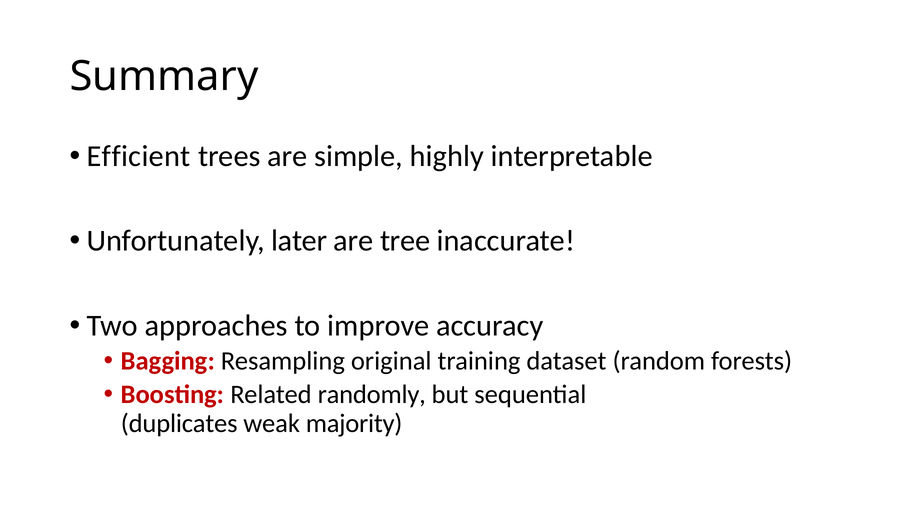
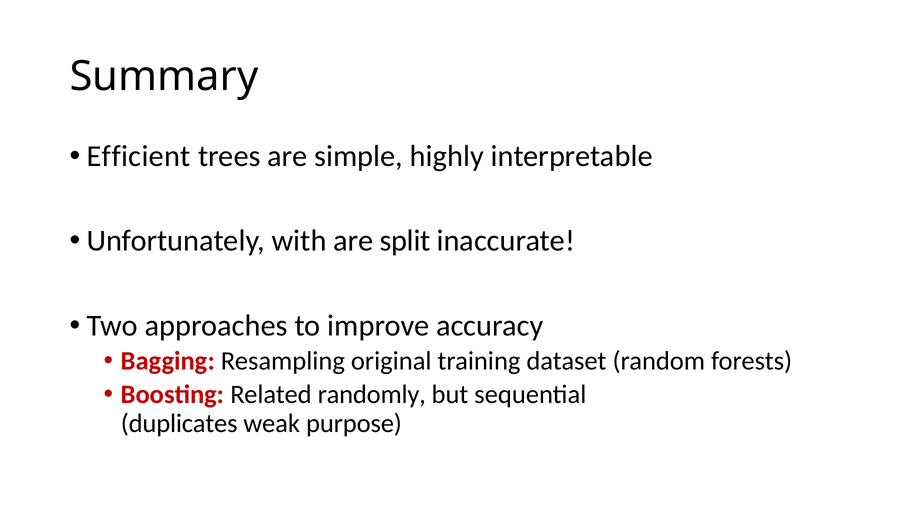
later: later -> with
tree: tree -> split
majority: majority -> purpose
